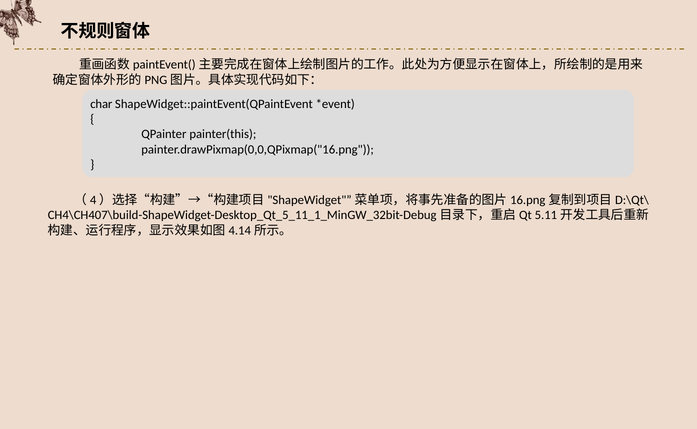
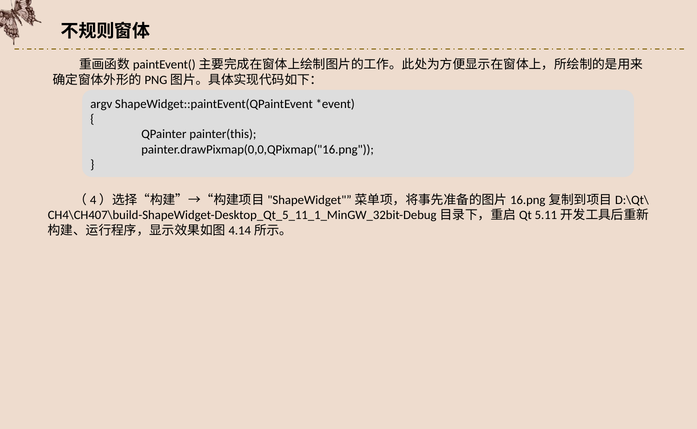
char: char -> argv
